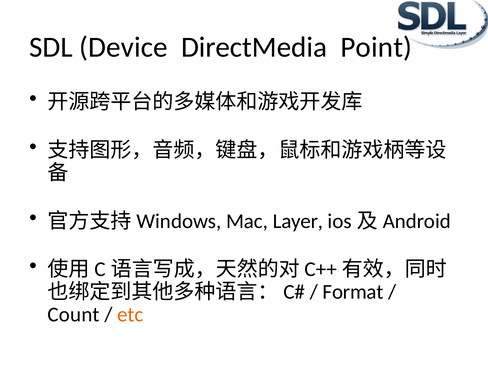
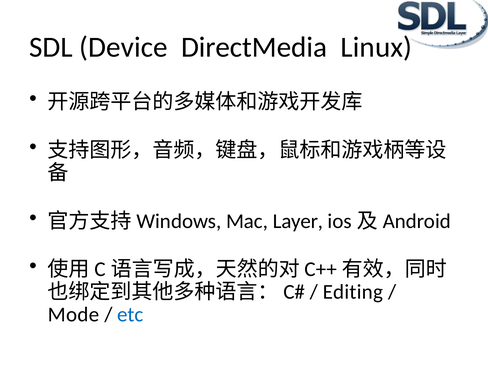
Point: Point -> Linux
Format: Format -> Editing
Count: Count -> Mode
etc colour: orange -> blue
